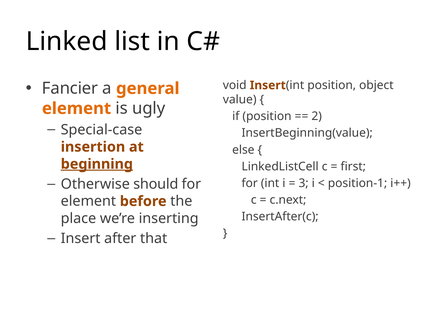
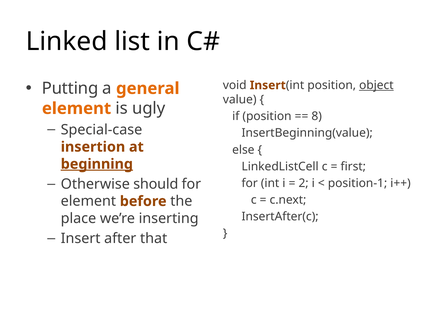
Fancier: Fancier -> Putting
object underline: none -> present
2: 2 -> 8
3: 3 -> 2
